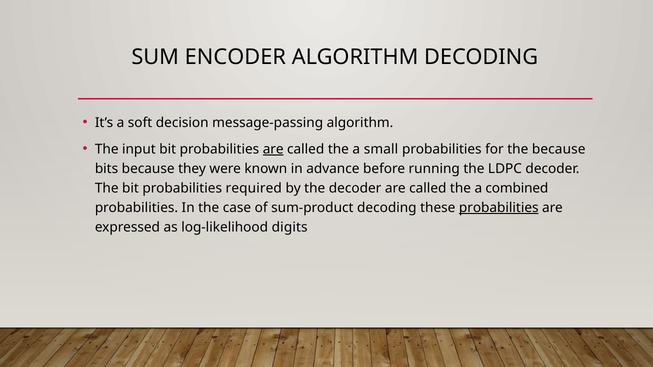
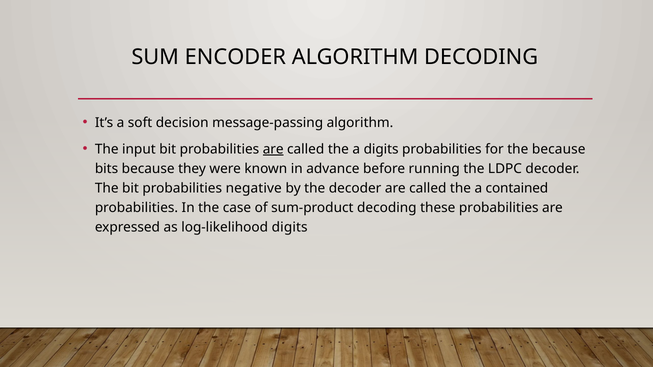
a small: small -> digits
required: required -> negative
combined: combined -> contained
probabilities at (499, 208) underline: present -> none
